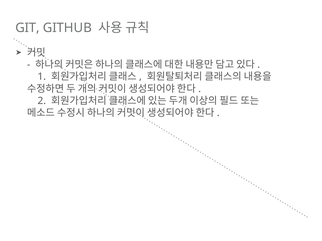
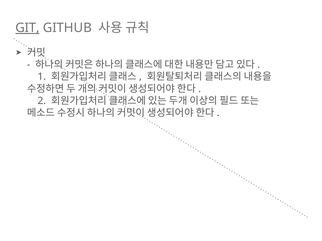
GIT underline: none -> present
